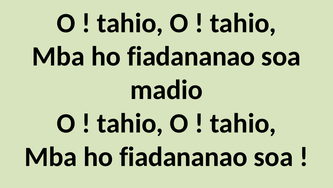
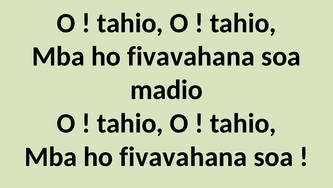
fiadananao at (191, 56): fiadananao -> fivavahana
fiadananao at (183, 156): fiadananao -> fivavahana
